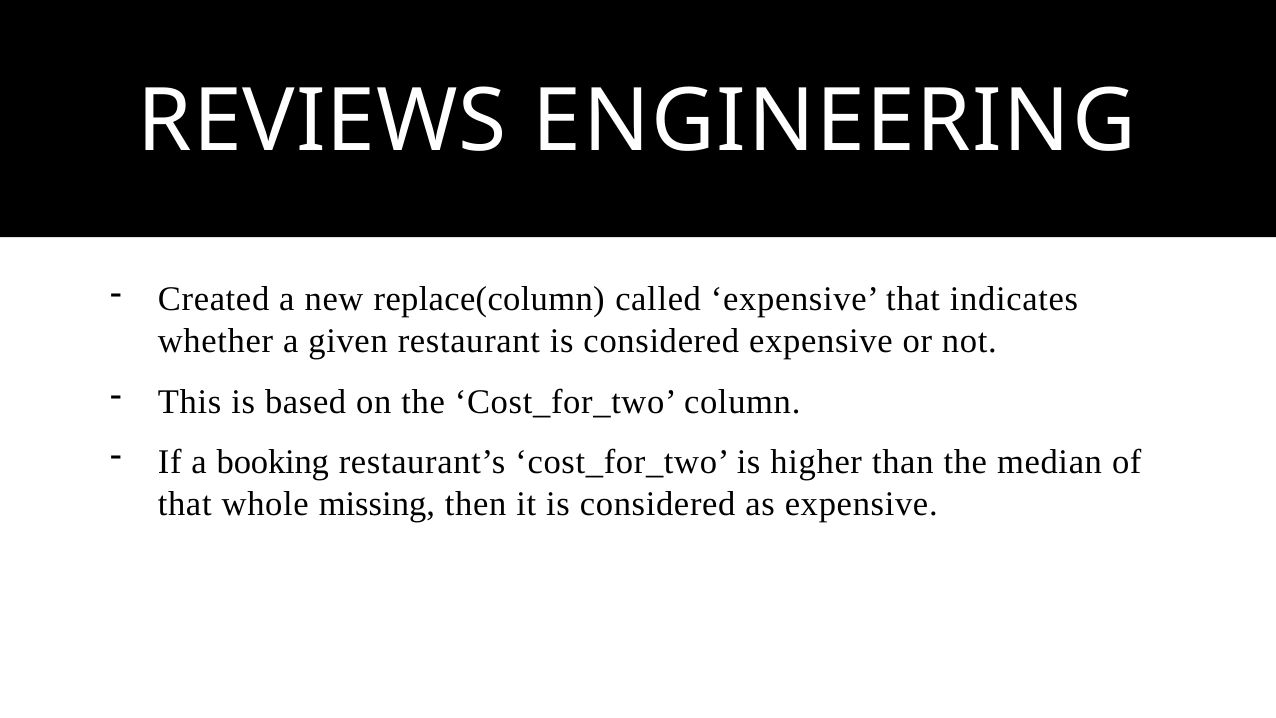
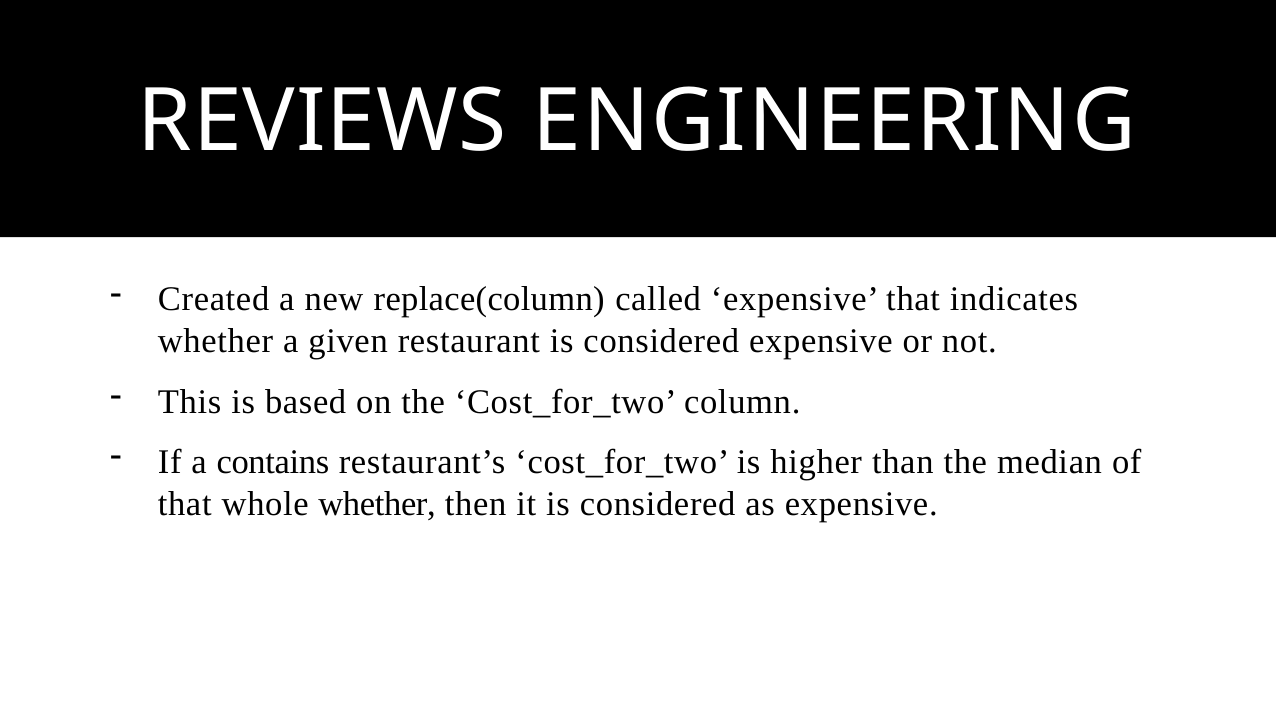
booking: booking -> contains
whole missing: missing -> whether
